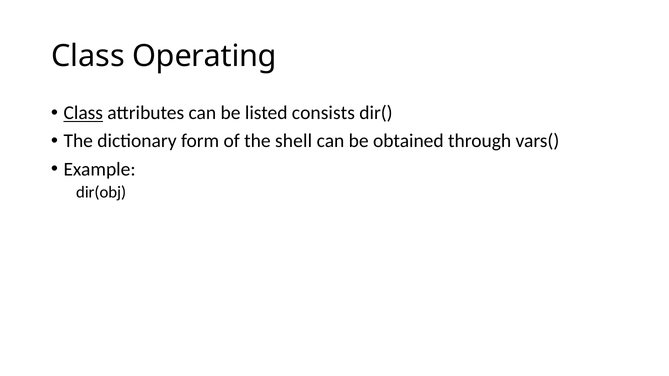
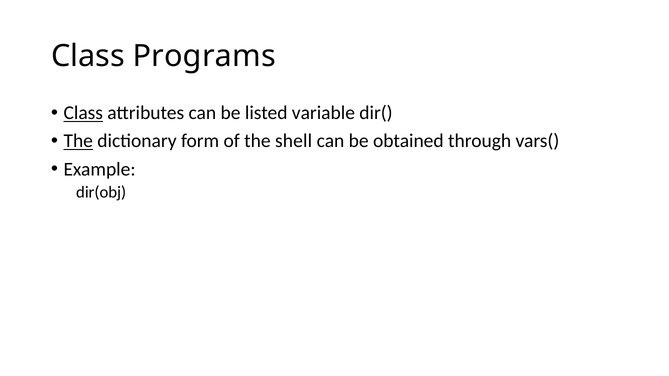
Operating: Operating -> Programs
consists: consists -> variable
The at (78, 141) underline: none -> present
